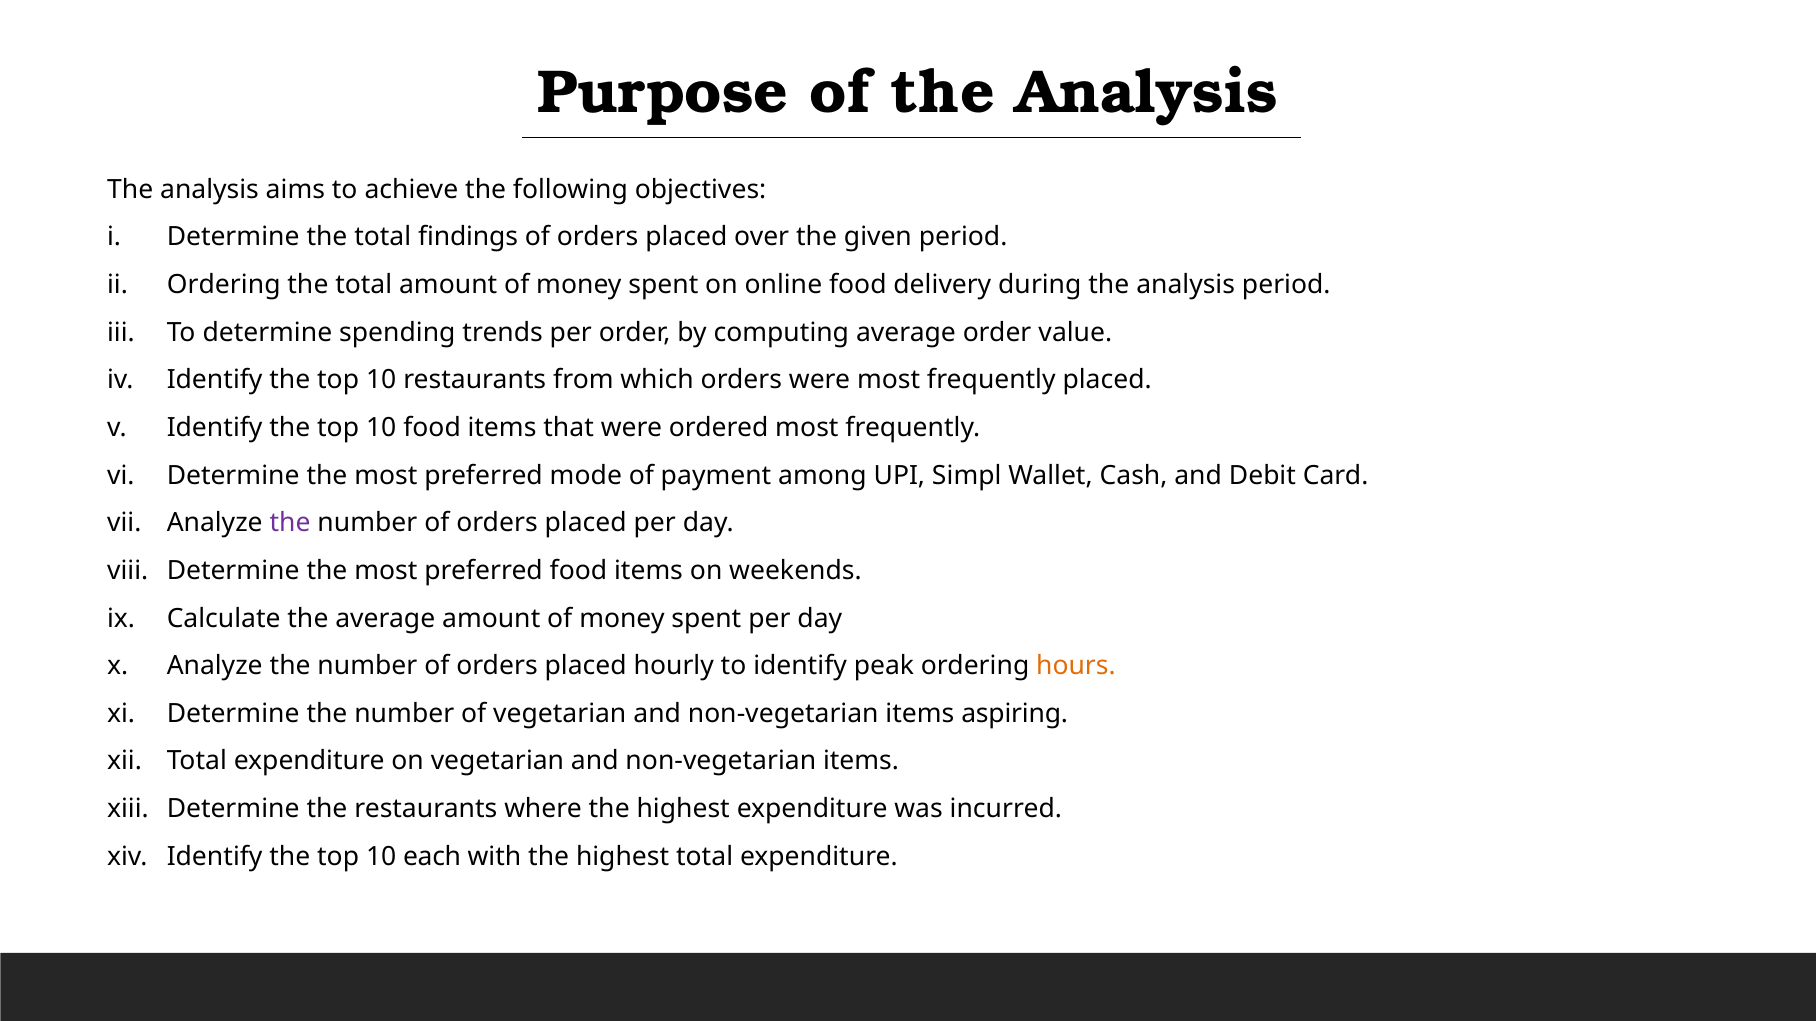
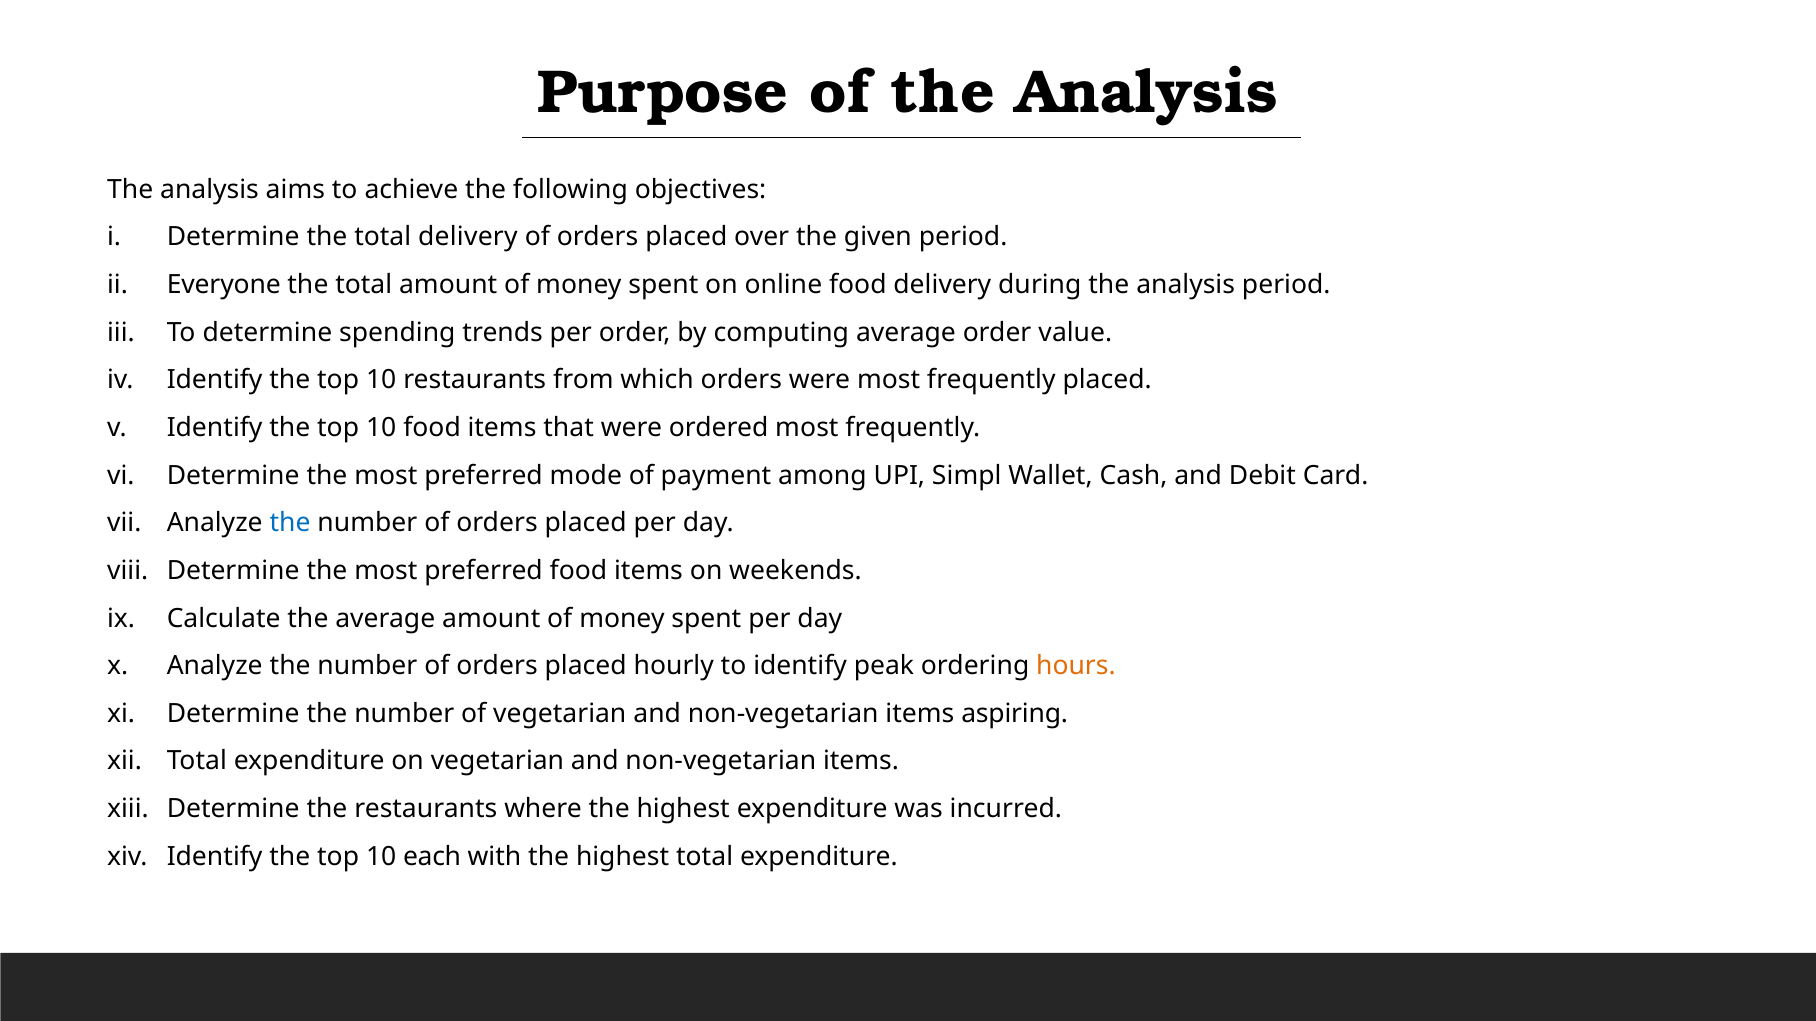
total findings: findings -> delivery
Ordering at (224, 285): Ordering -> Everyone
the at (290, 523) colour: purple -> blue
